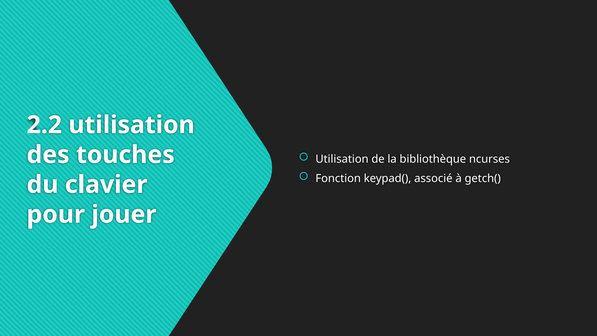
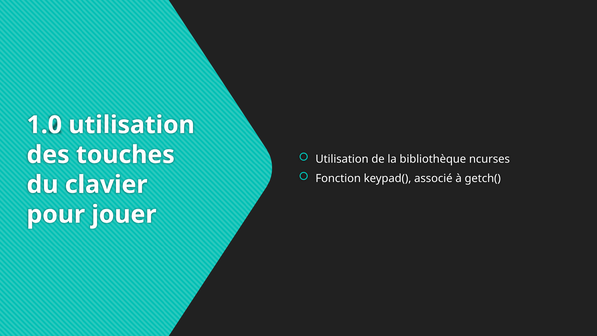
2.2: 2.2 -> 1.0
